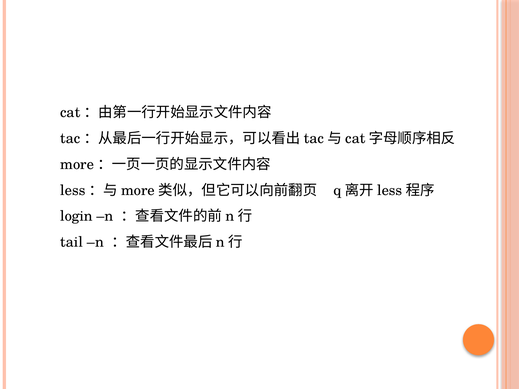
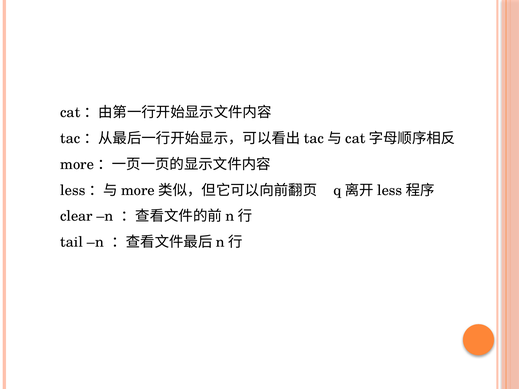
login: login -> clear
